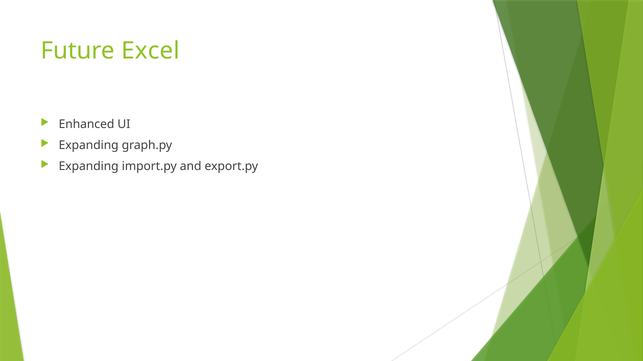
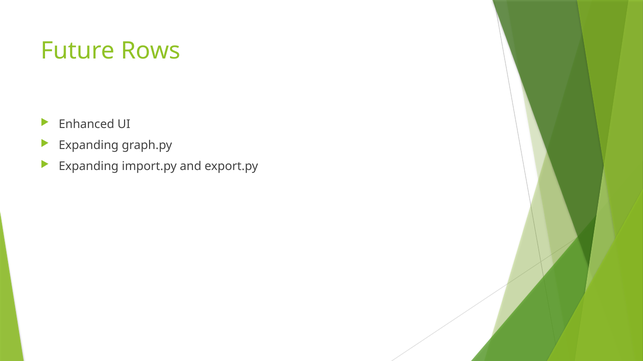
Excel: Excel -> Rows
